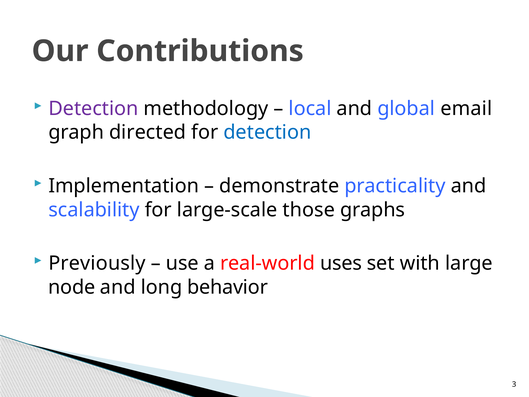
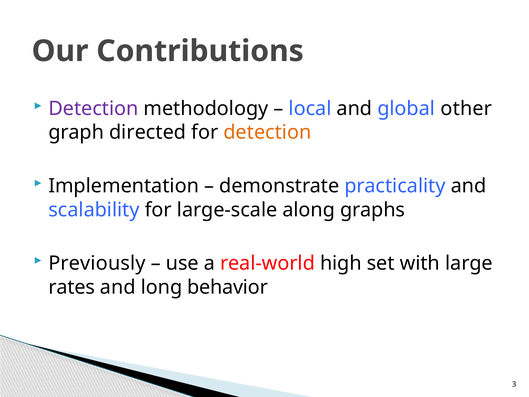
email: email -> other
detection at (267, 132) colour: blue -> orange
those: those -> along
uses: uses -> high
node: node -> rates
